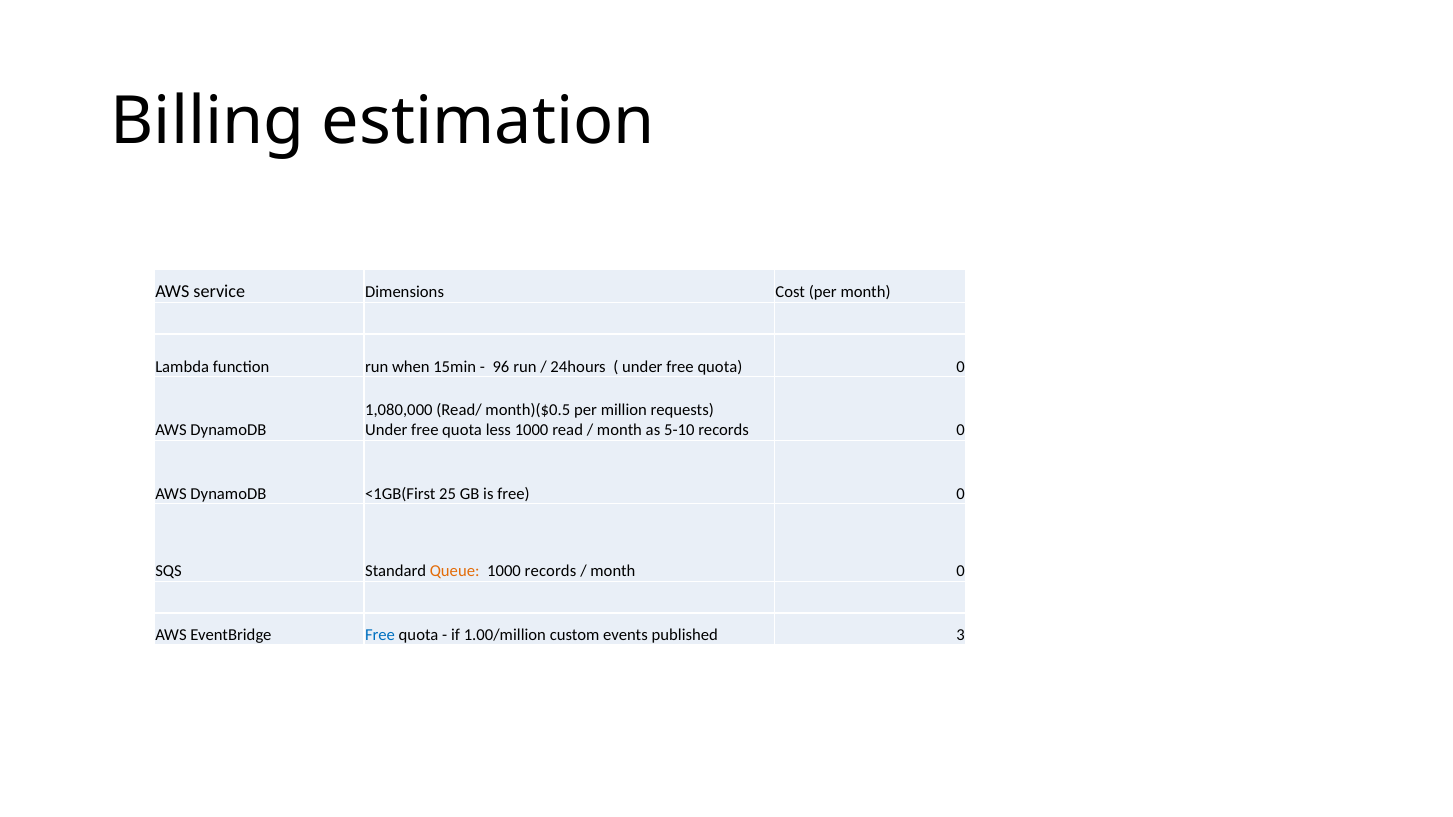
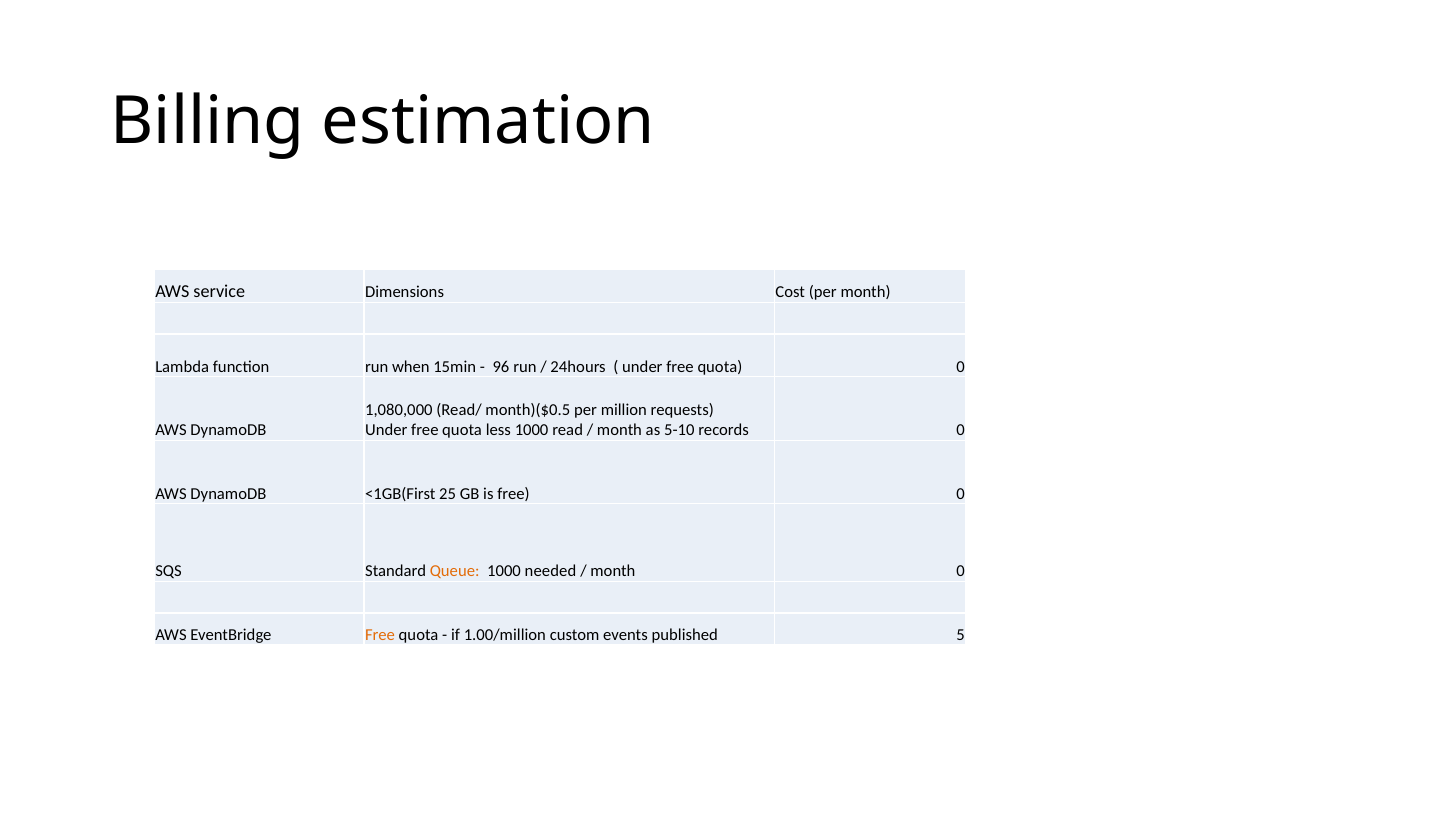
1000 records: records -> needed
Free at (380, 635) colour: blue -> orange
3: 3 -> 5
